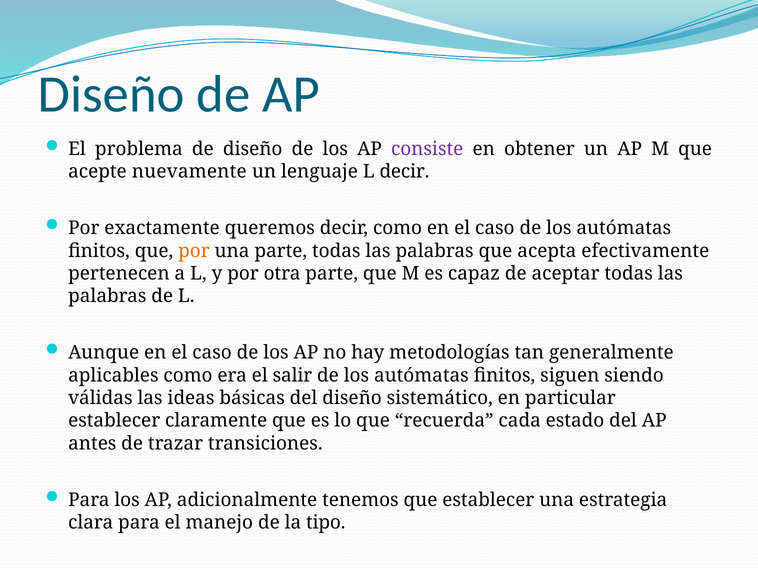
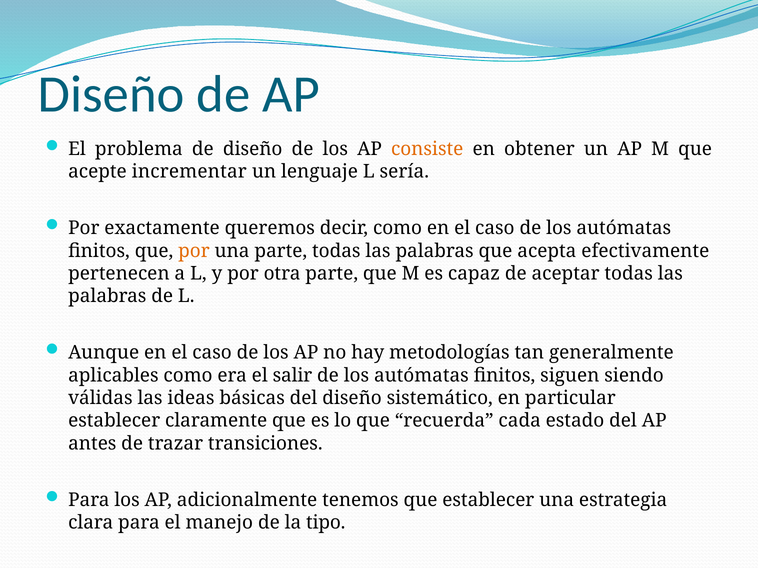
consiste colour: purple -> orange
nuevamente: nuevamente -> incrementar
L decir: decir -> sería
